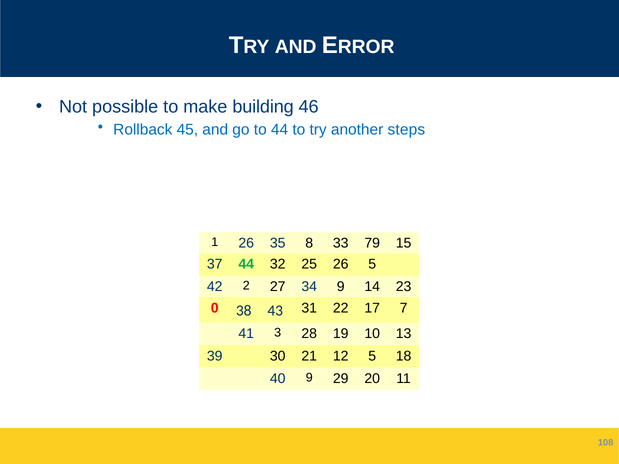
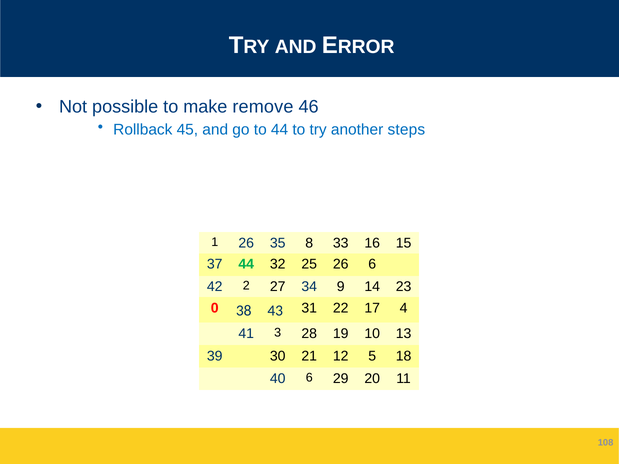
building: building -> remove
79: 79 -> 16
26 5: 5 -> 6
7: 7 -> 4
40 9: 9 -> 6
